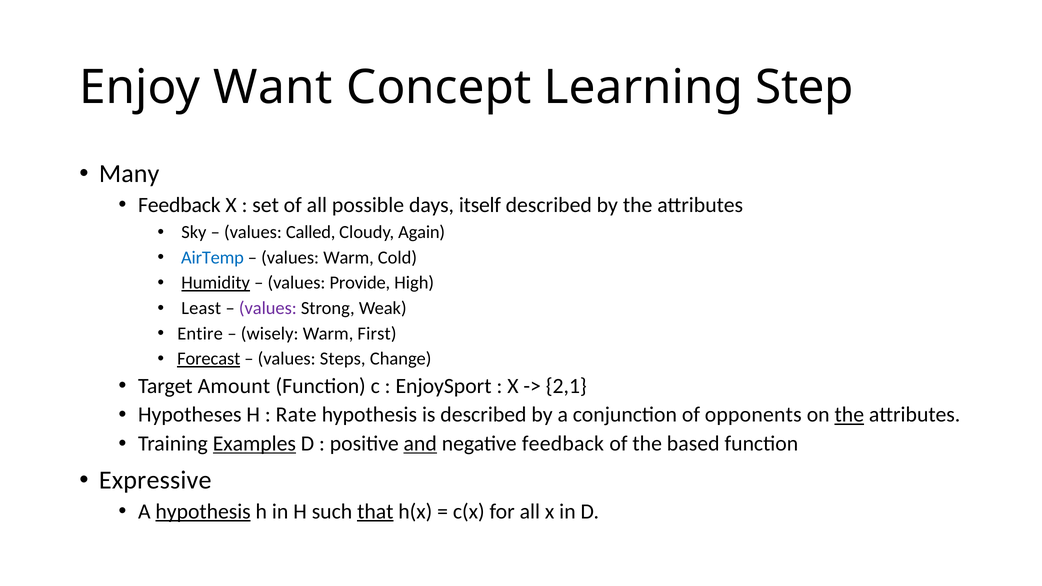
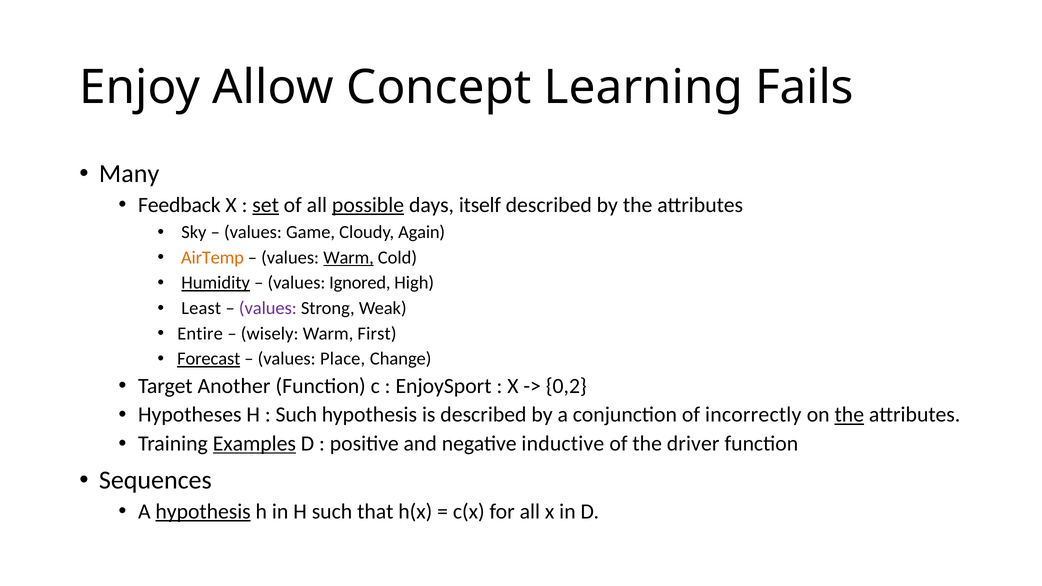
Want: Want -> Allow
Step: Step -> Fails
set underline: none -> present
possible underline: none -> present
Called: Called -> Game
AirTemp colour: blue -> orange
Warm at (349, 258) underline: none -> present
Provide: Provide -> Ignored
Steps: Steps -> Place
Amount: Amount -> Another
2,1: 2,1 -> 0,2
Rate at (296, 415): Rate -> Such
opponents: opponents -> incorrectly
and underline: present -> none
negative feedback: feedback -> inductive
based: based -> driver
Expressive: Expressive -> Sequences
that underline: present -> none
